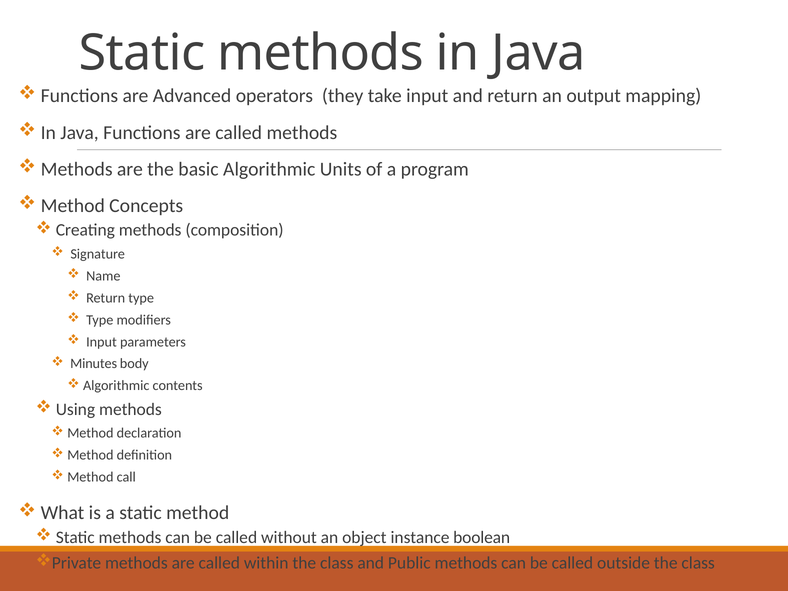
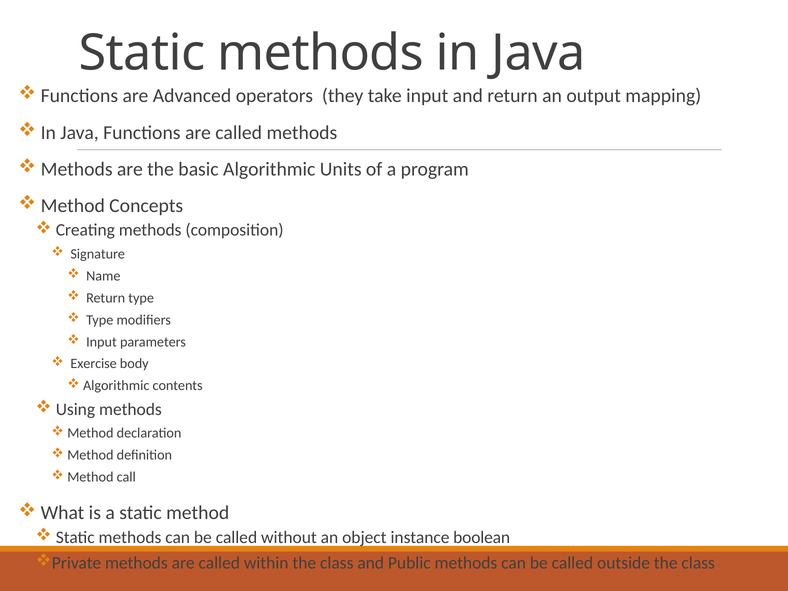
Minutes: Minutes -> Exercise
